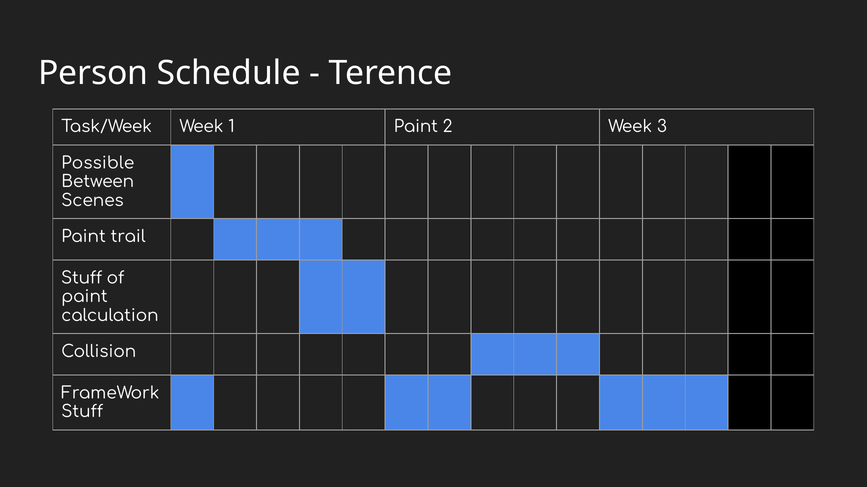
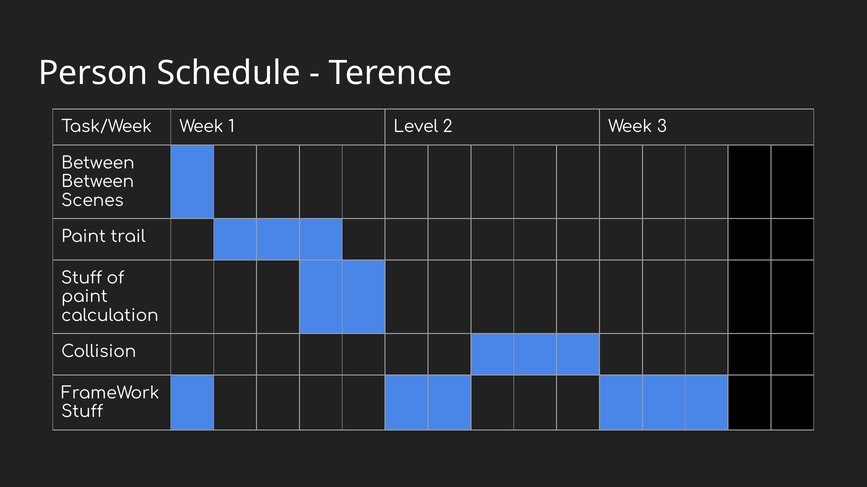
1 Paint: Paint -> Level
Possible at (98, 163): Possible -> Between
